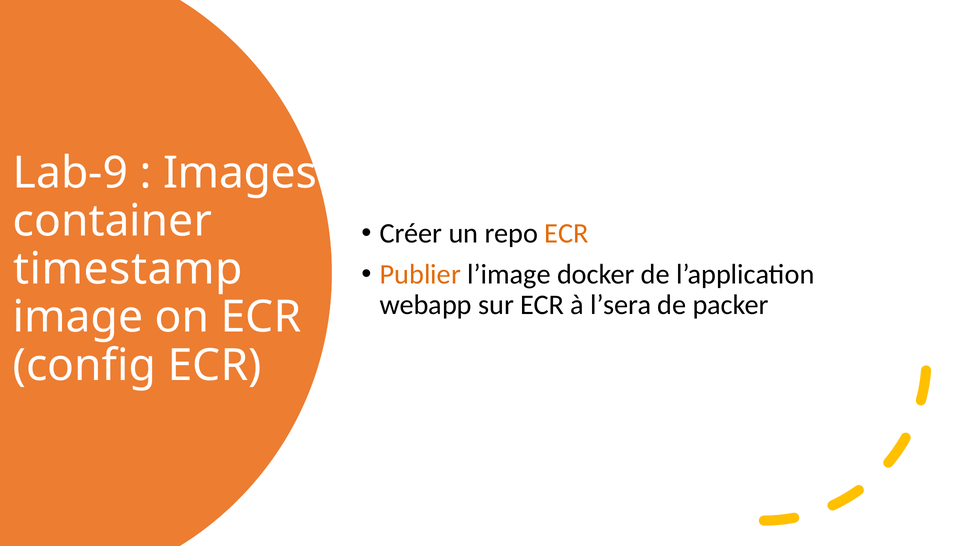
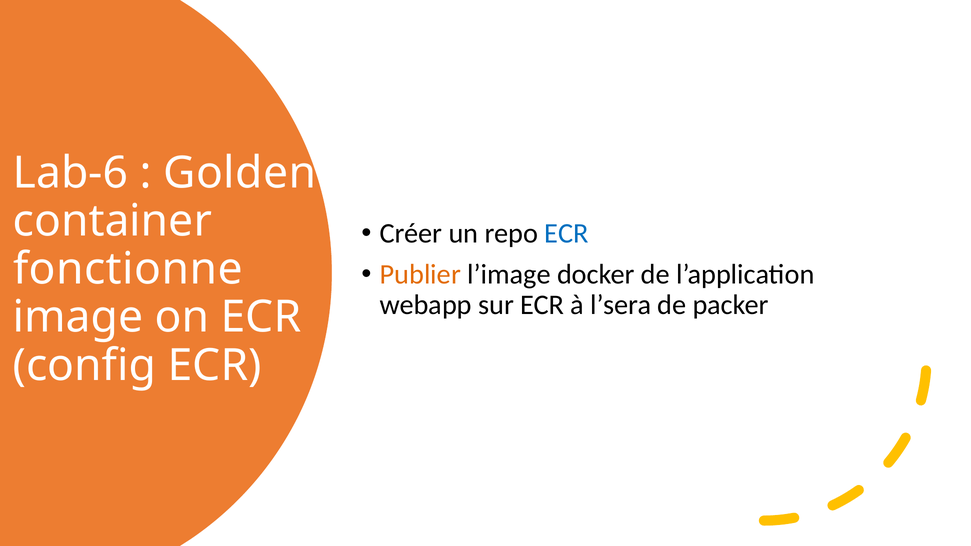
Lab-9: Lab-9 -> Lab-6
Images: Images -> Golden
ECR at (566, 234) colour: orange -> blue
timestamp: timestamp -> fonctionne
